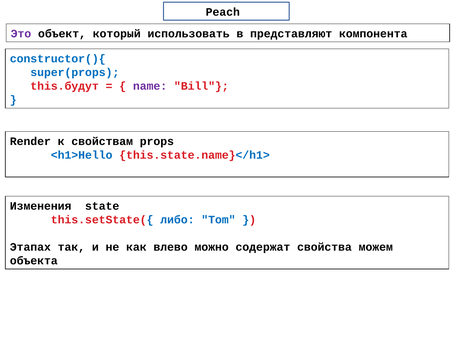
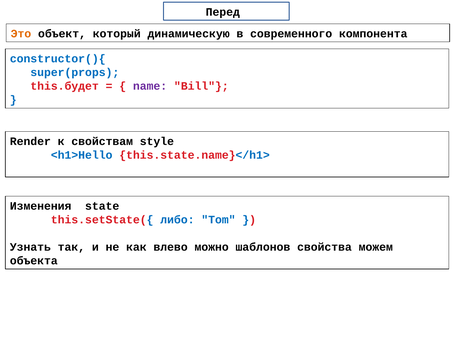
Peach: Peach -> Перед
Это colour: purple -> orange
использовать: использовать -> динамическую
представляют: представляют -> современного
this.будут: this.будут -> this.будет
props: props -> style
Этапах: Этапах -> Узнать
содержат: содержат -> шаблонов
